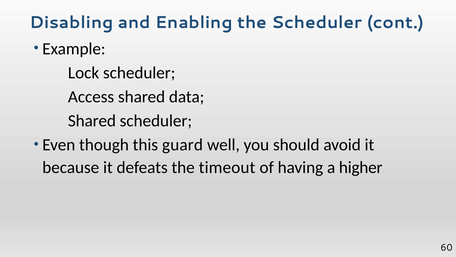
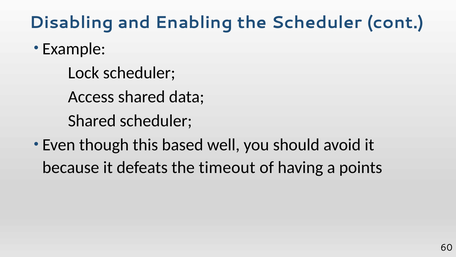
guard: guard -> based
higher: higher -> points
